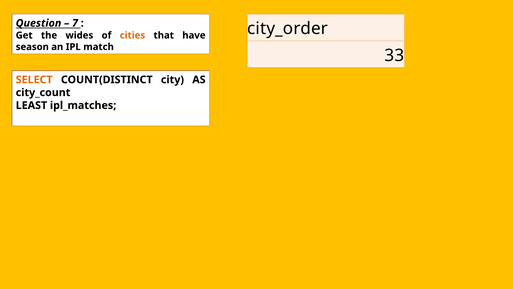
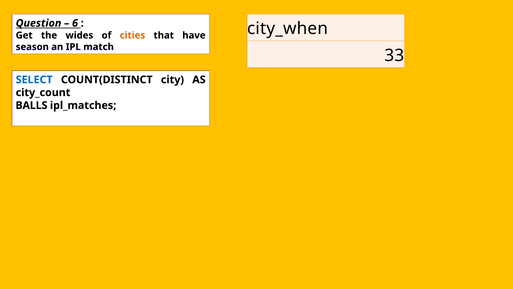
7: 7 -> 6
city_order: city_order -> city_when
SELECT colour: orange -> blue
LEAST: LEAST -> BALLS
